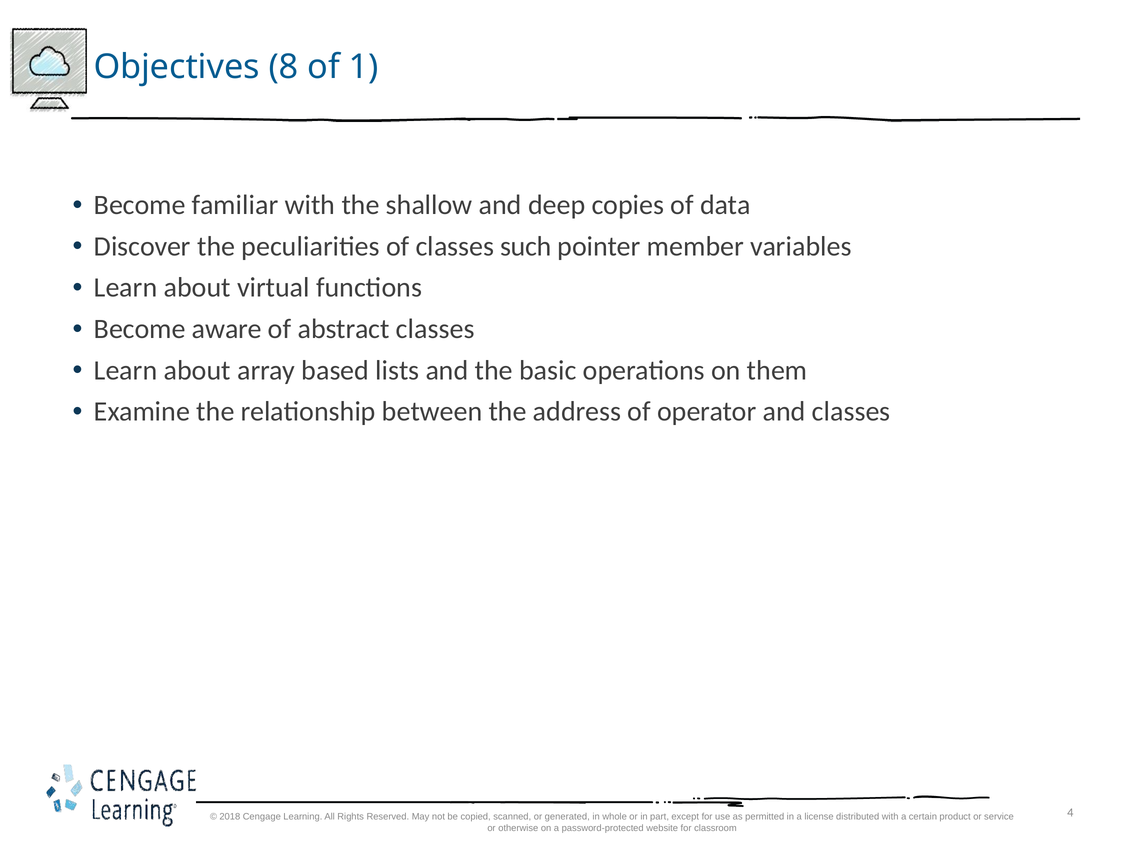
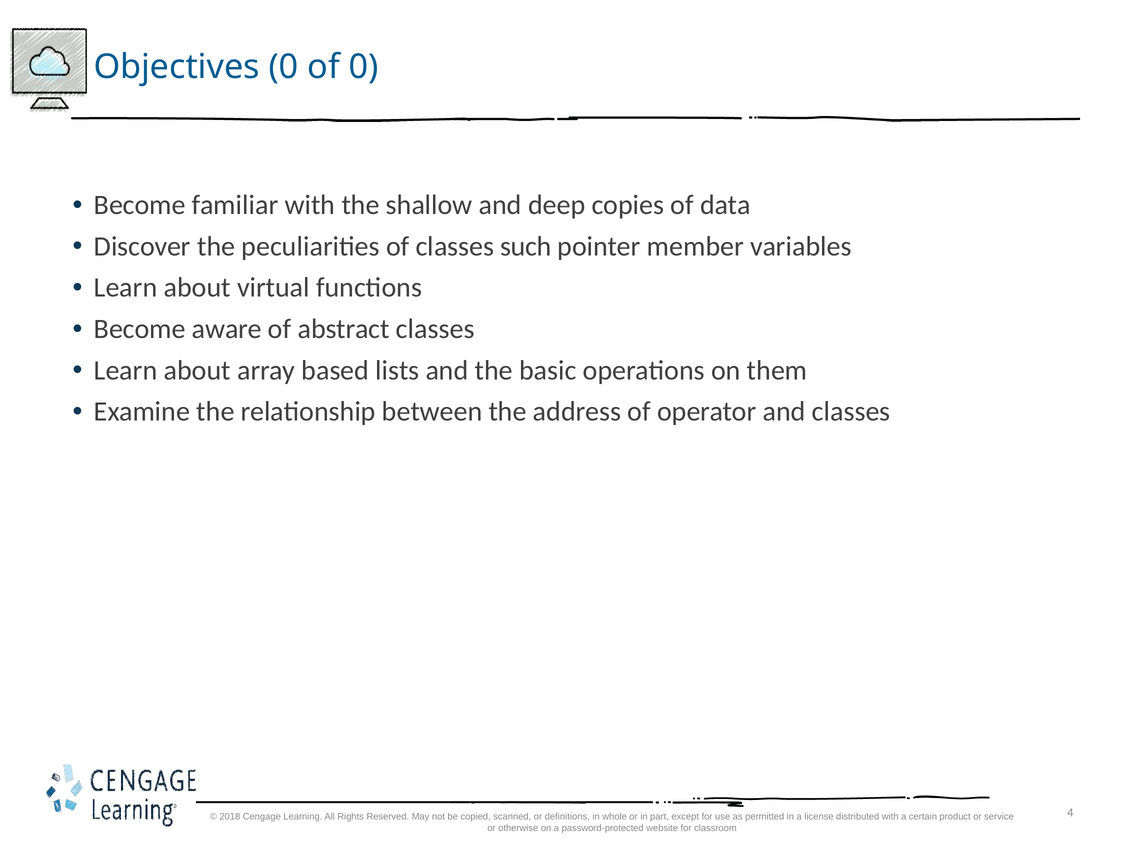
Objectives 8: 8 -> 0
of 1: 1 -> 0
generated: generated -> definitions
